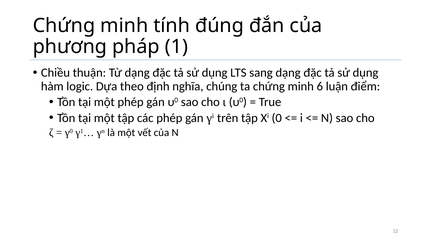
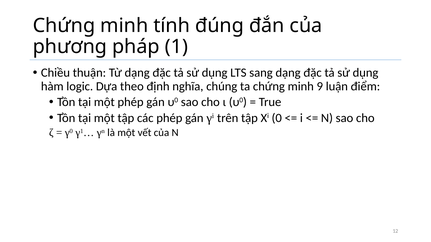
6: 6 -> 9
